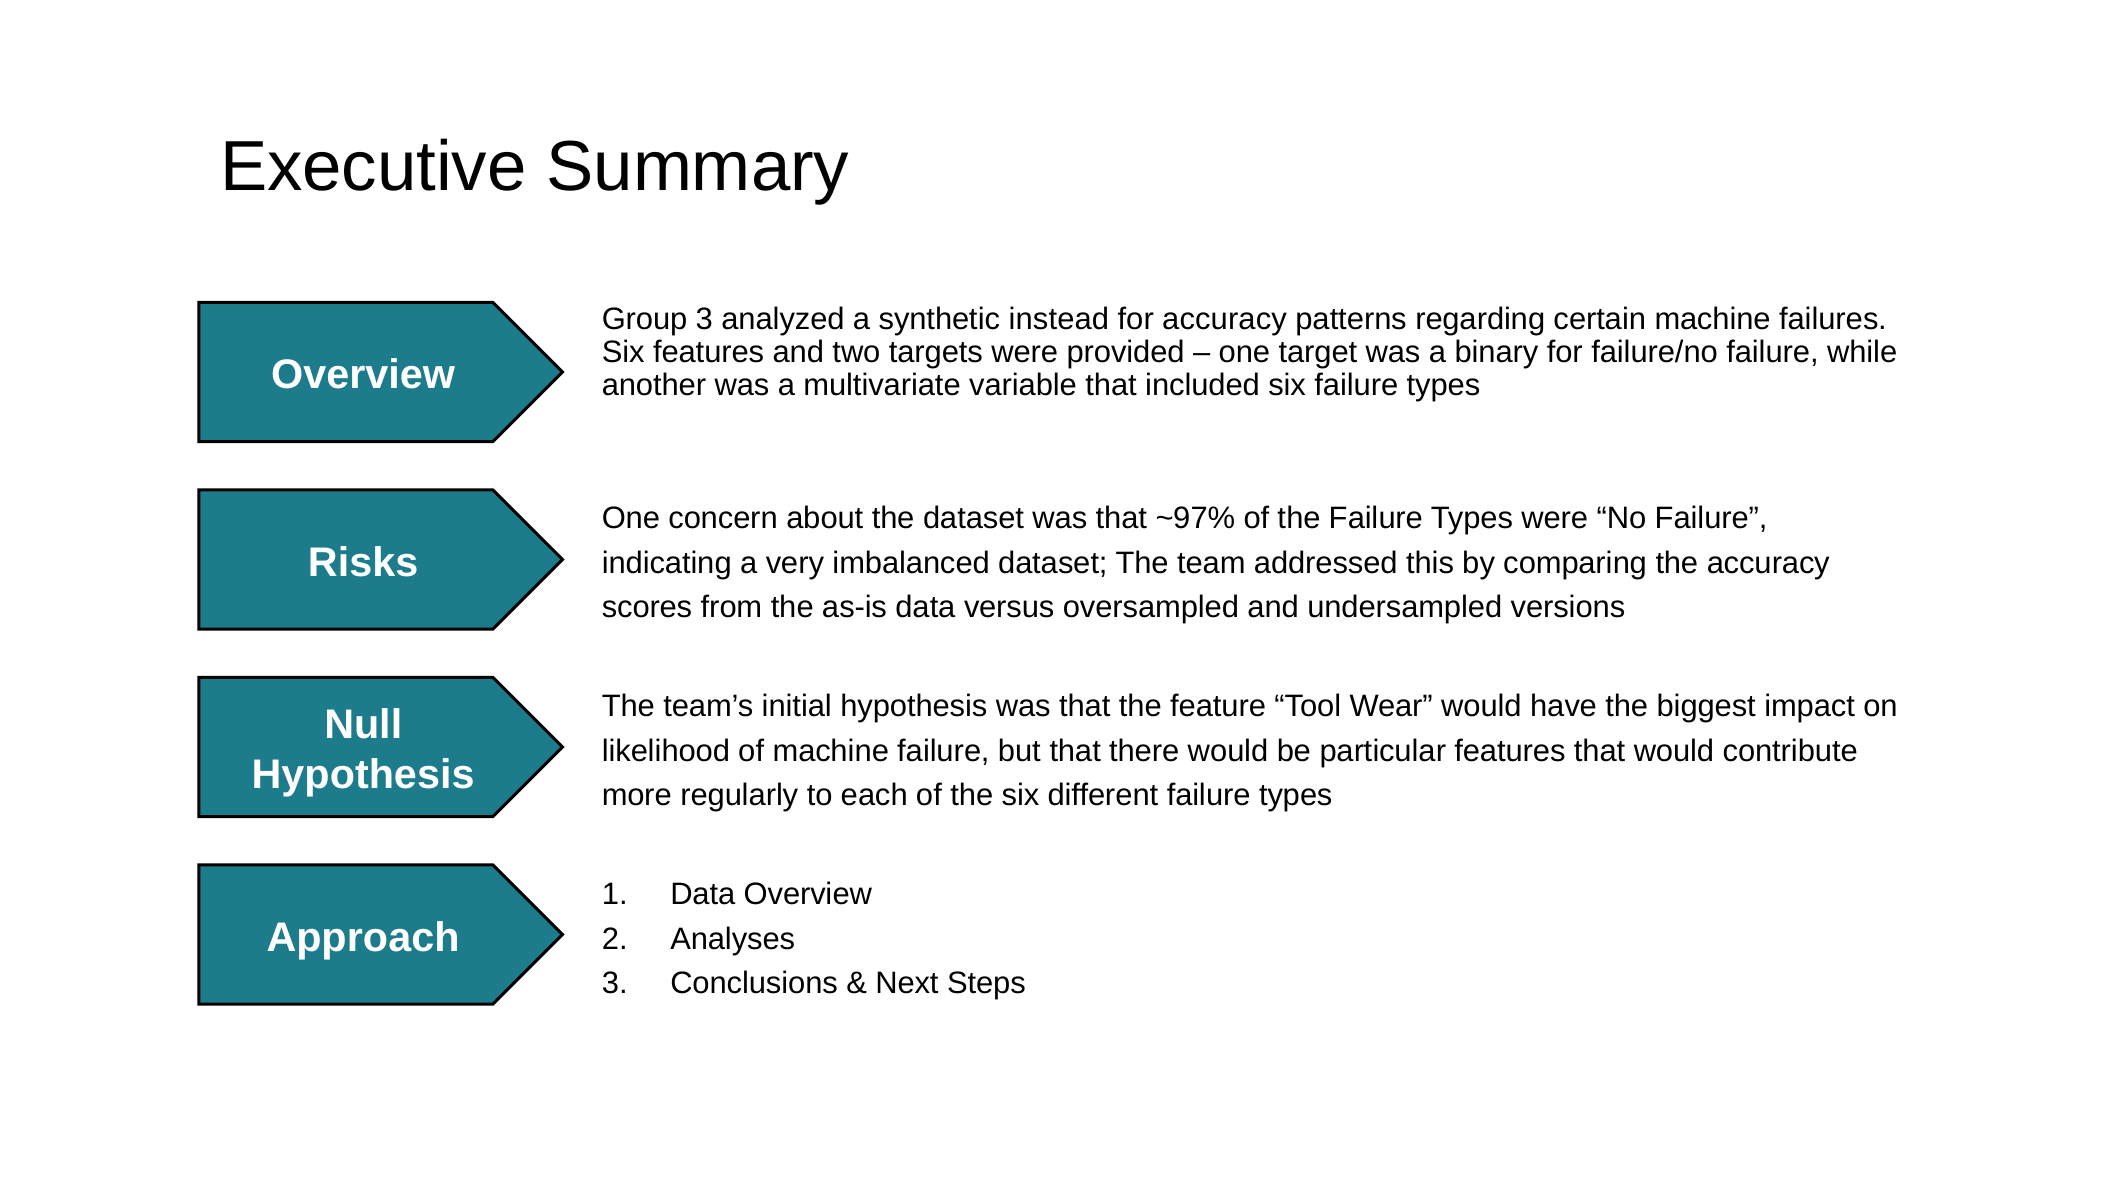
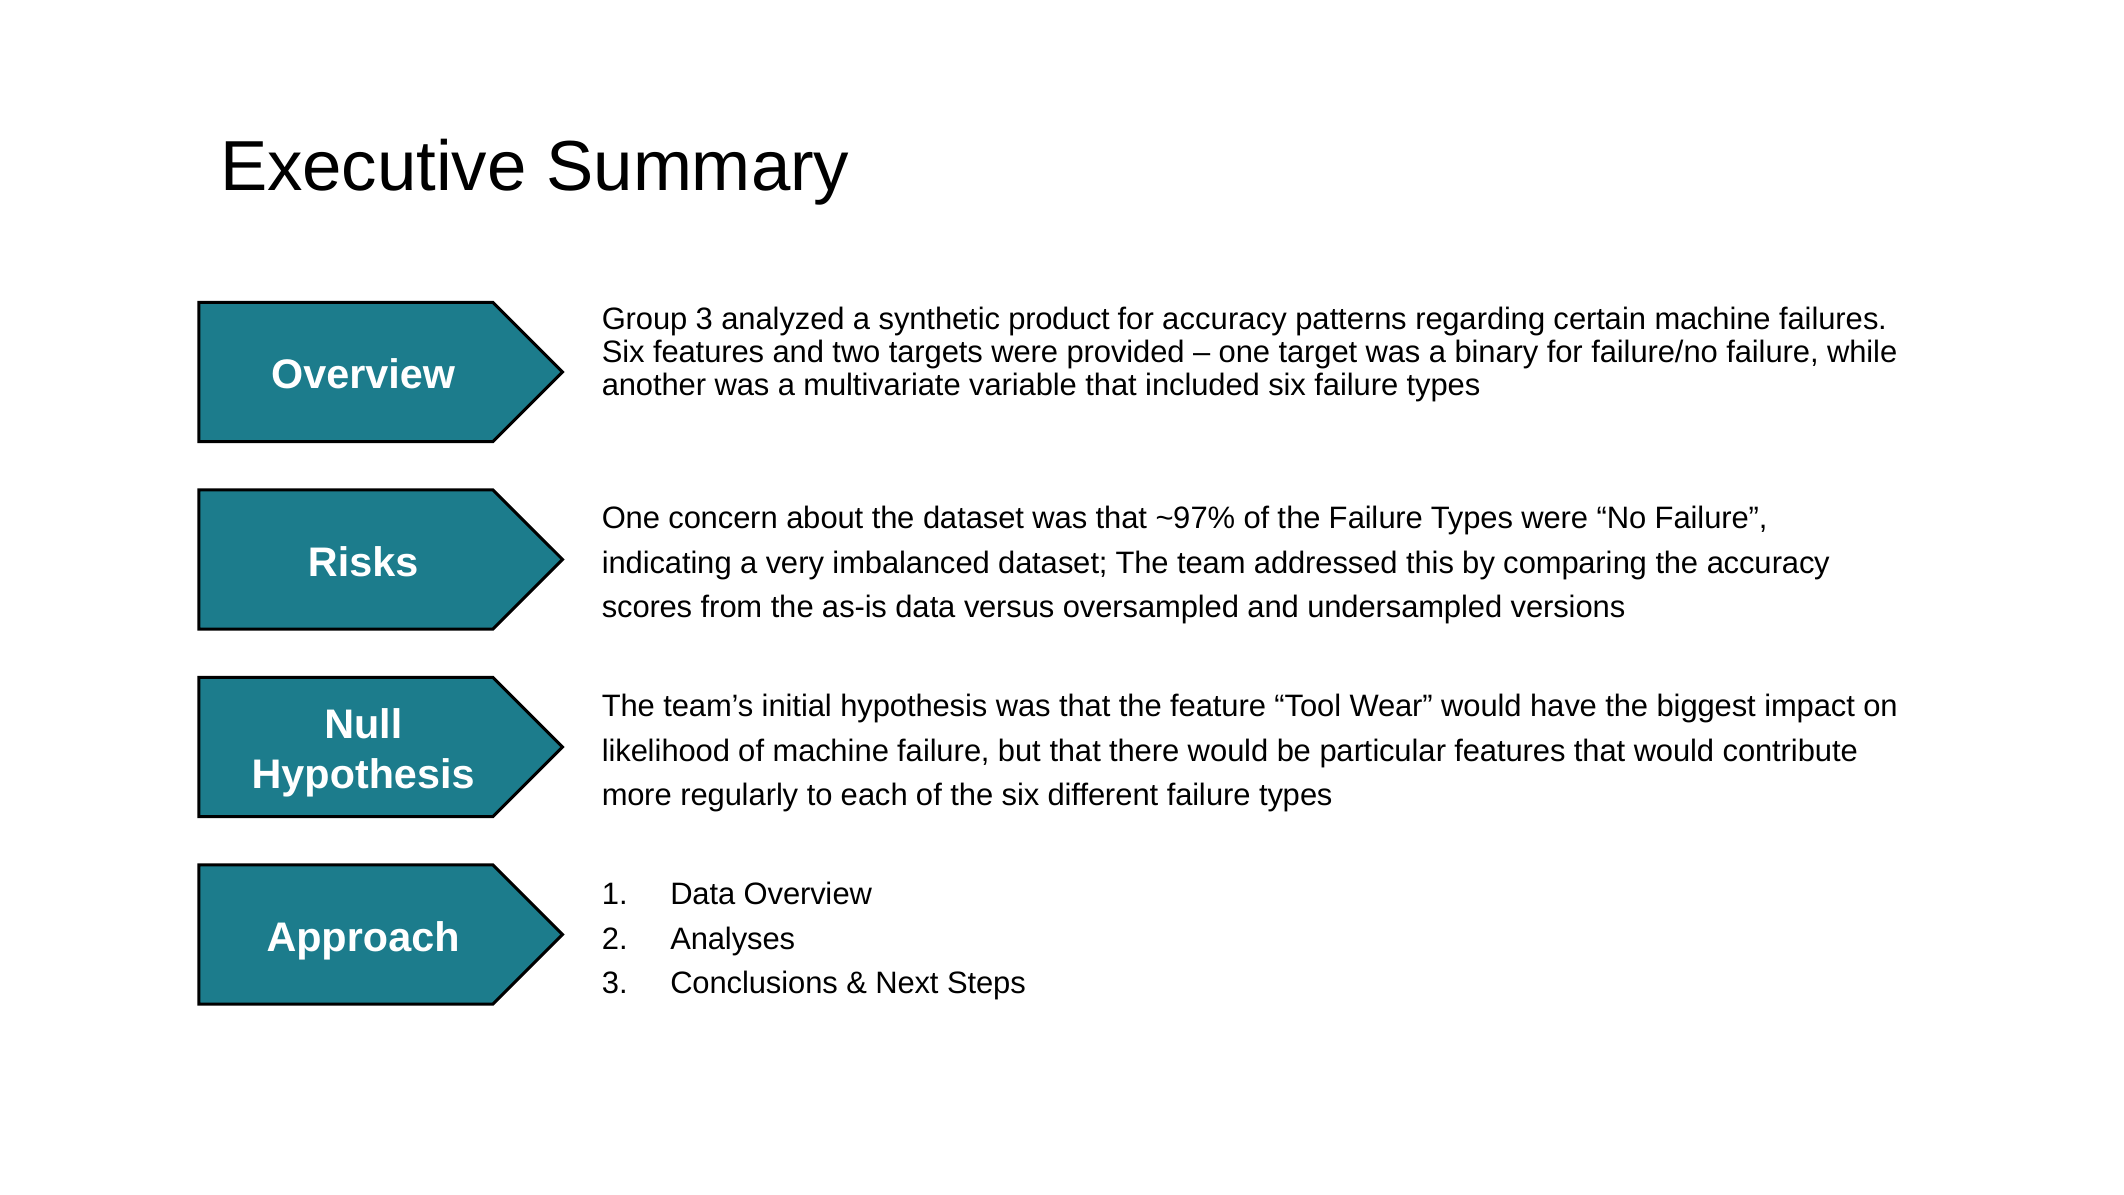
instead: instead -> product
